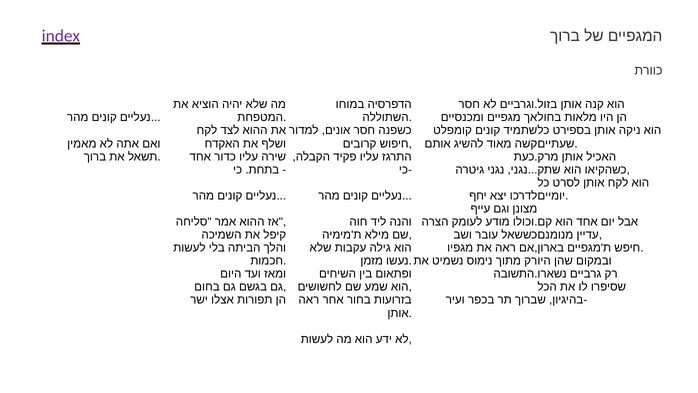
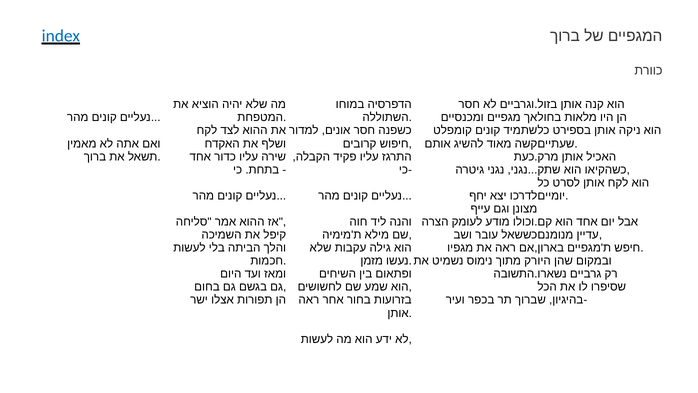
index colour: purple -> blue
